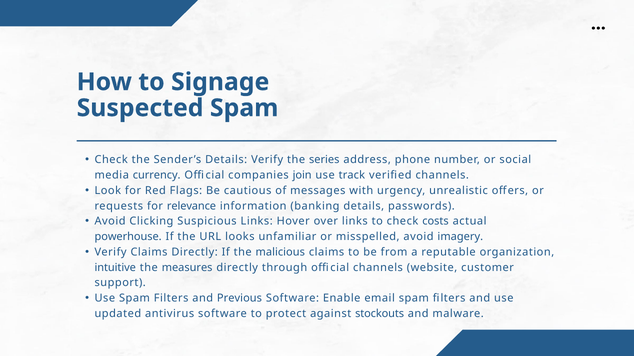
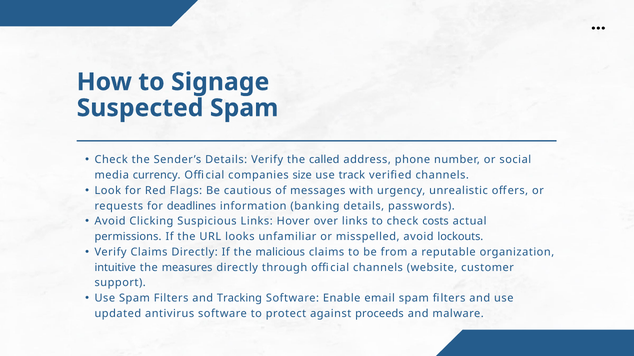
series: series -> called
join: join -> size
relevance: relevance -> deadlines
powerhouse: powerhouse -> permissions
imagery: imagery -> lockouts
Previous: Previous -> Tracking
stockouts: stockouts -> proceeds
